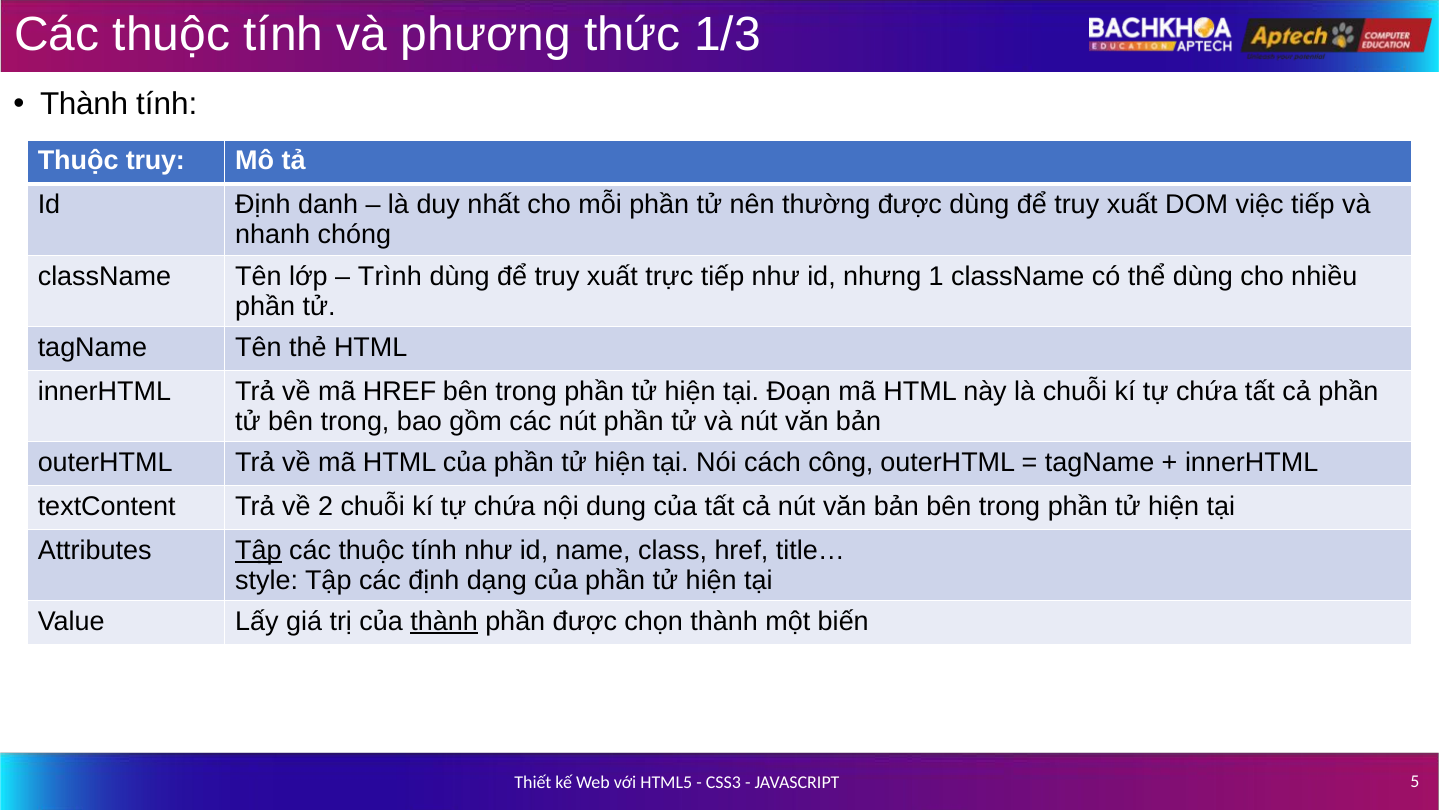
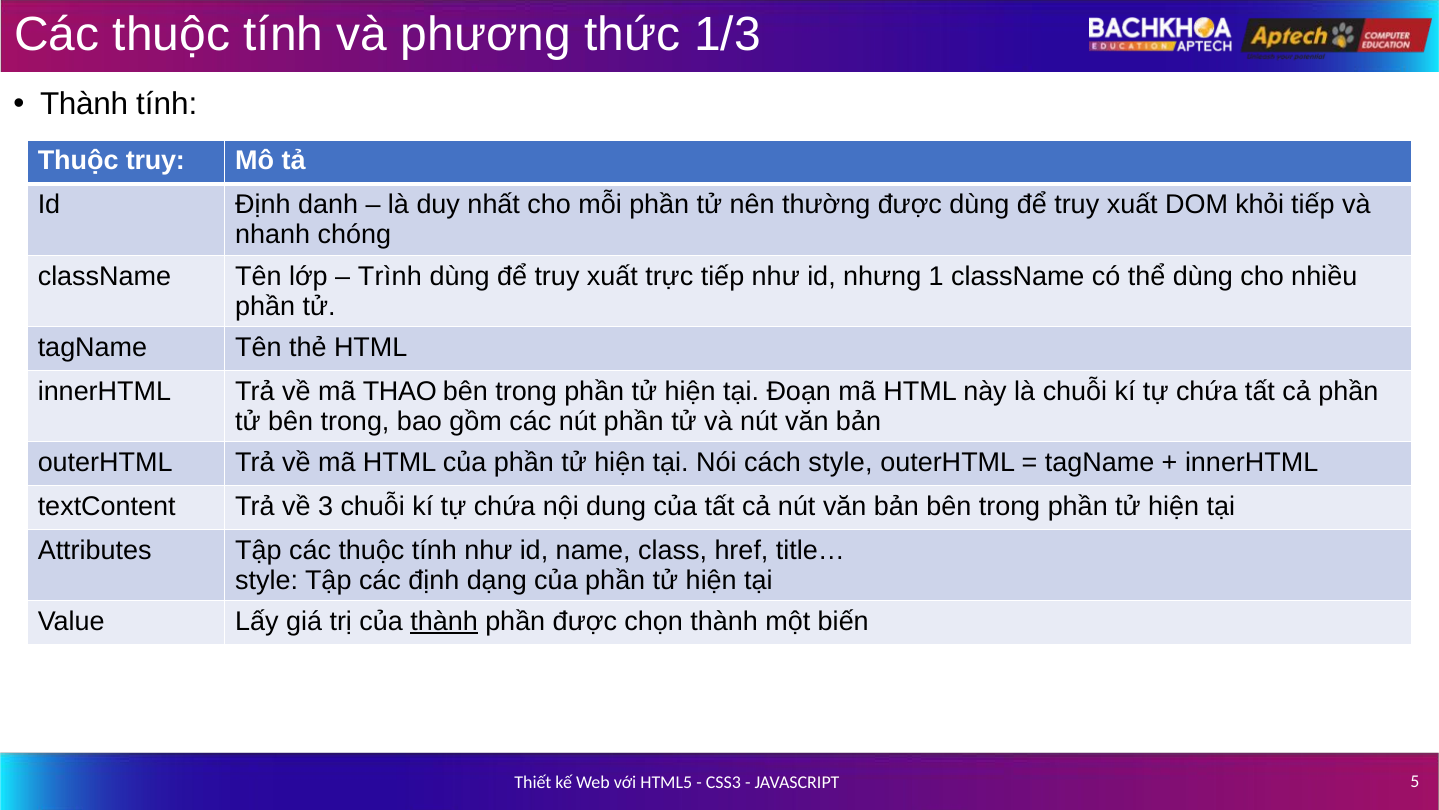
việc: việc -> khỏi
mã HREF: HREF -> THAO
cách công: công -> style
2: 2 -> 3
Tập at (258, 550) underline: present -> none
